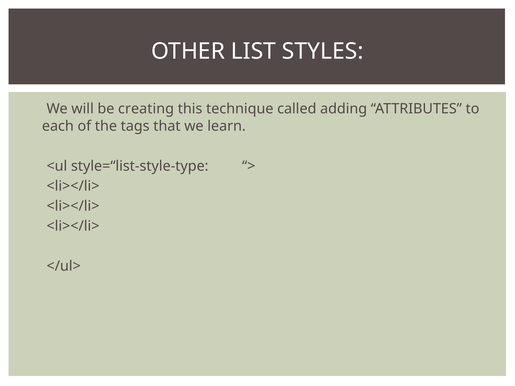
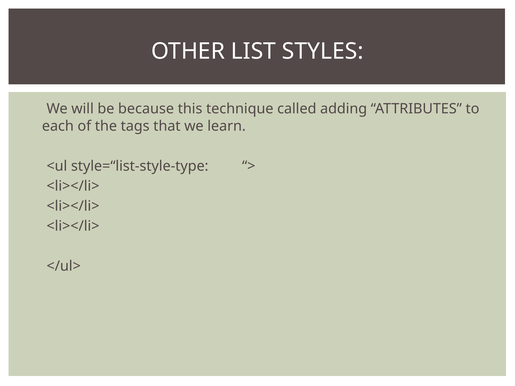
creating: creating -> because
